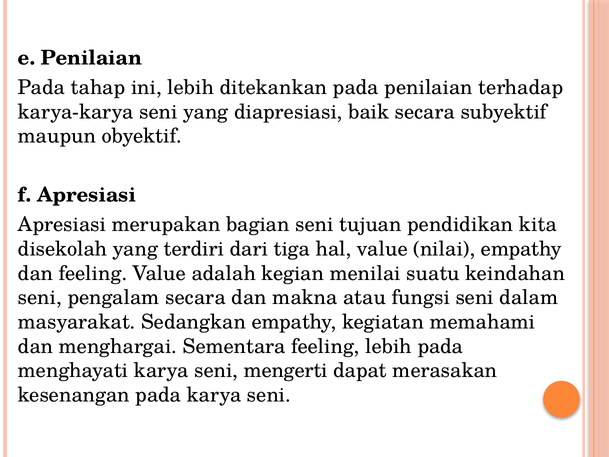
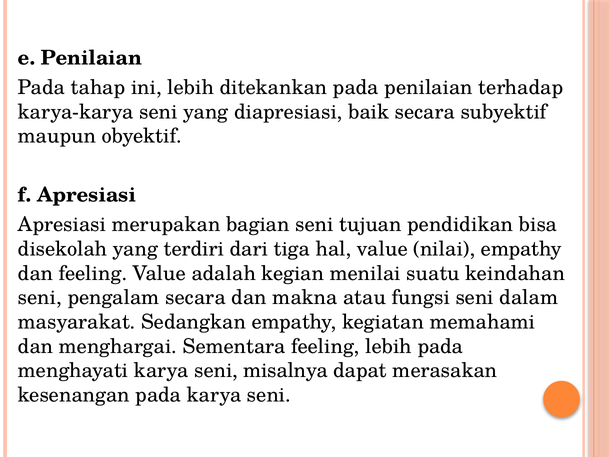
kita: kita -> bisa
mengerti: mengerti -> misalnya
